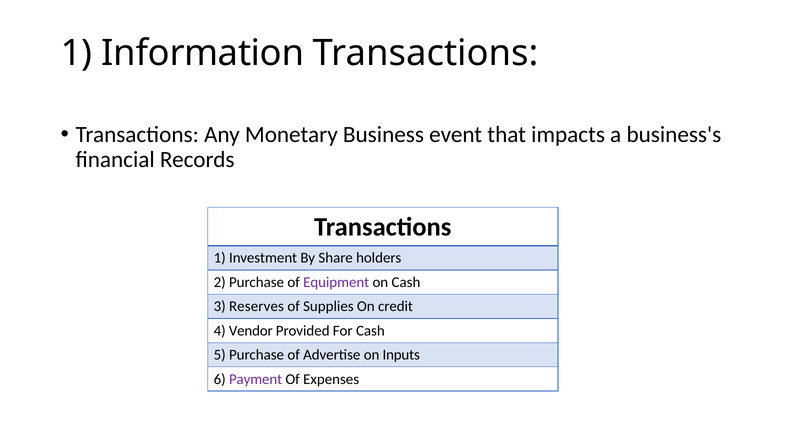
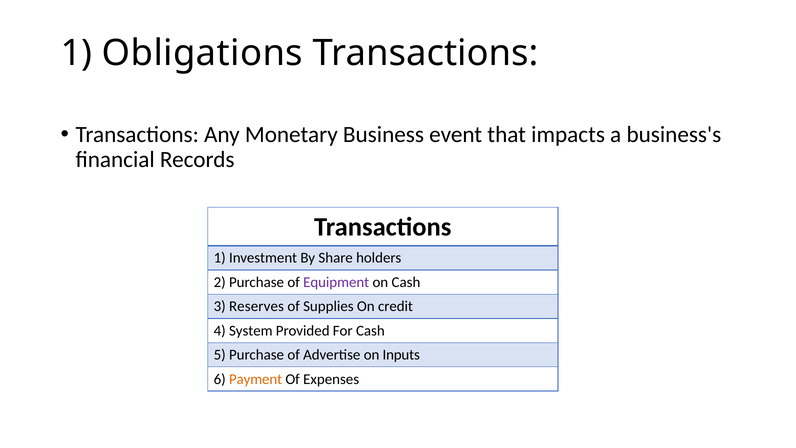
Information: Information -> Obligations
Vendor: Vendor -> System
Payment colour: purple -> orange
